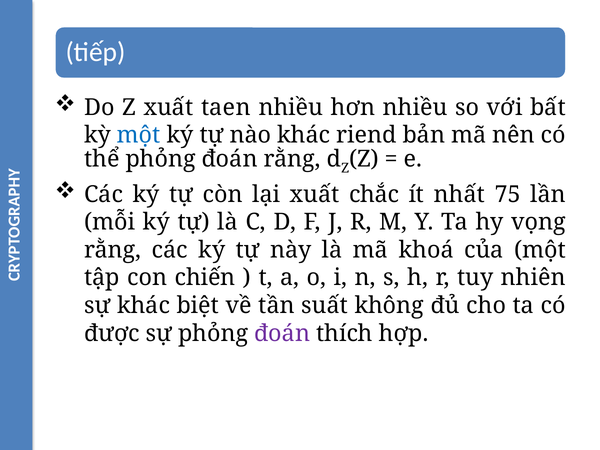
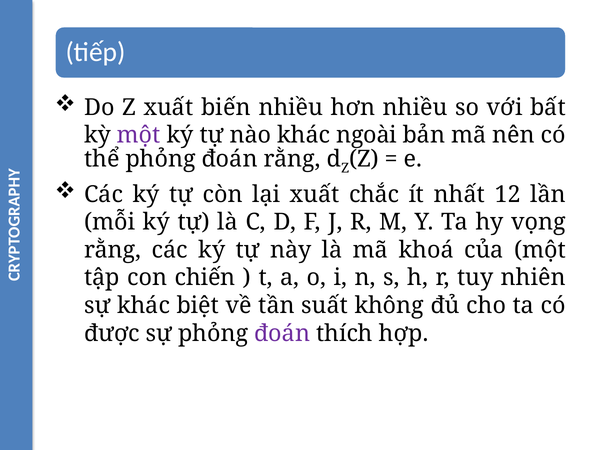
taen: taen -> biến
một at (139, 135) colour: blue -> purple
riend: riend -> ngoài
75: 75 -> 12
